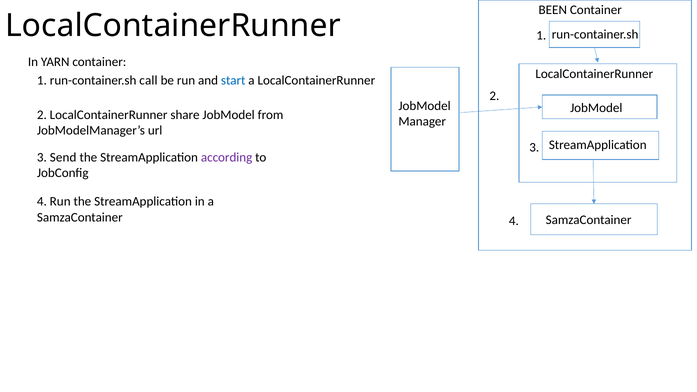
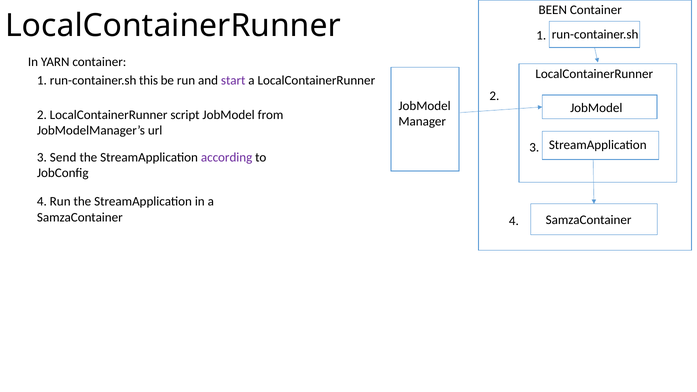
call: call -> this
start colour: blue -> purple
share: share -> script
